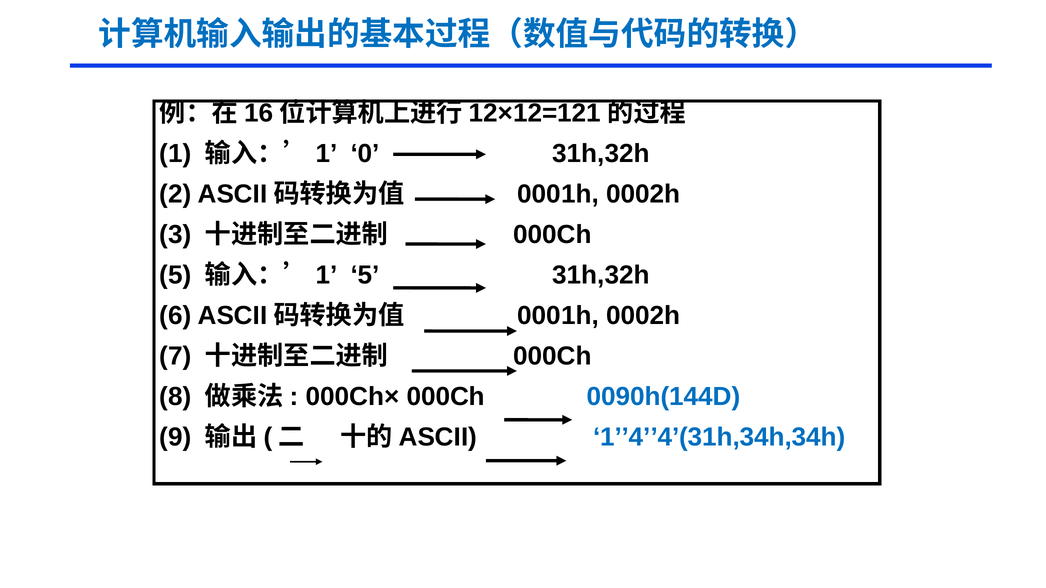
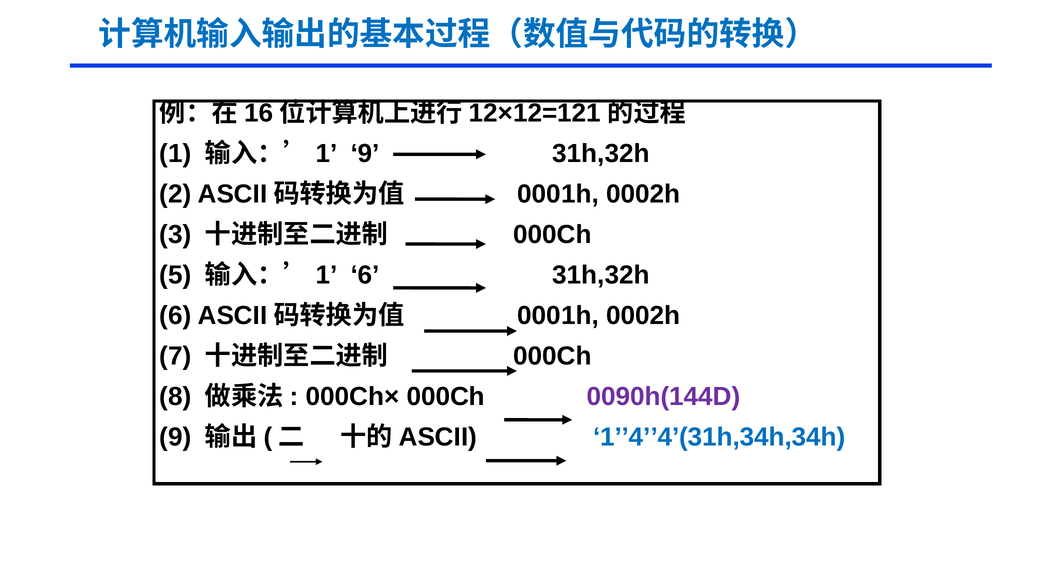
0 at (365, 154): 0 -> 9
5 at (365, 276): 5 -> 6
0090h(144D colour: blue -> purple
